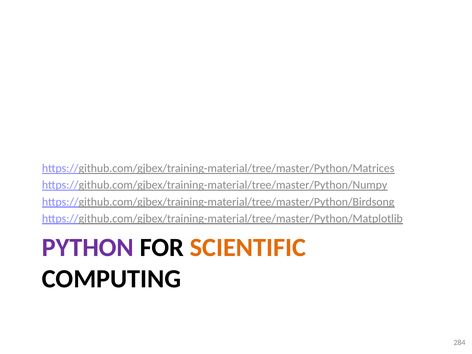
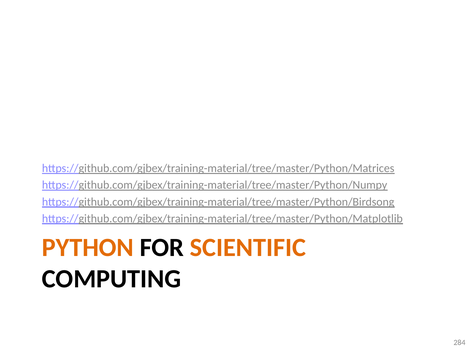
PYTHON colour: purple -> orange
